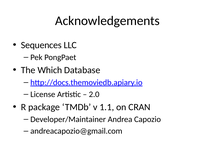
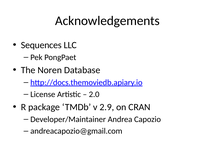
Which: Which -> Noren
1.1: 1.1 -> 2.9
